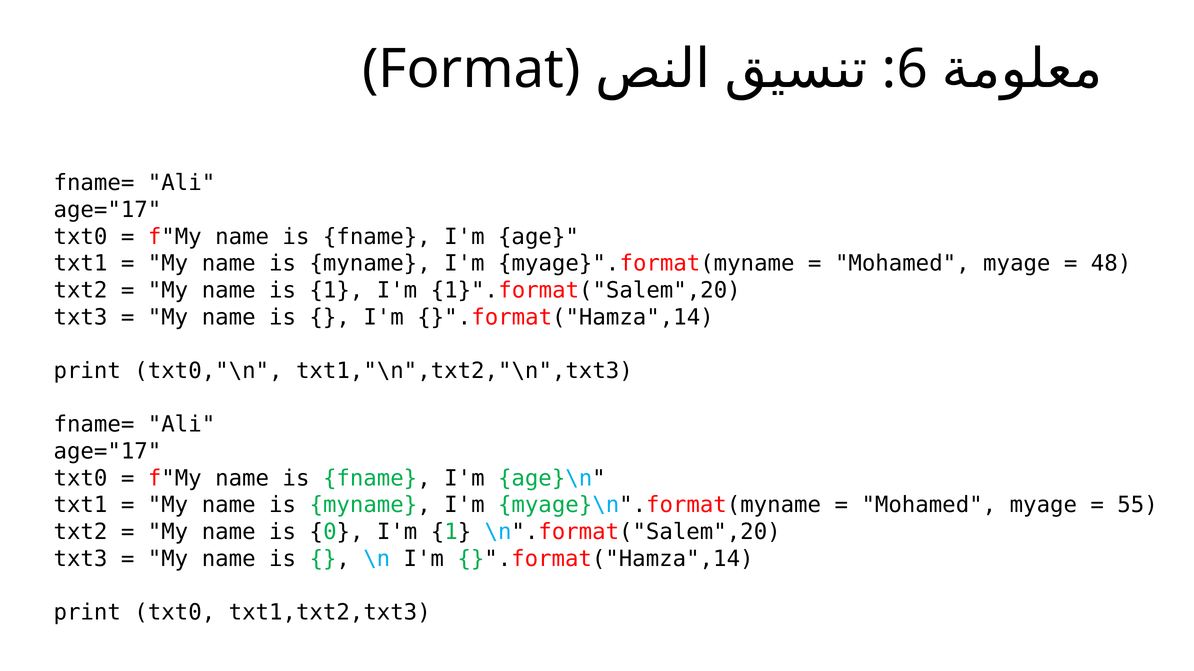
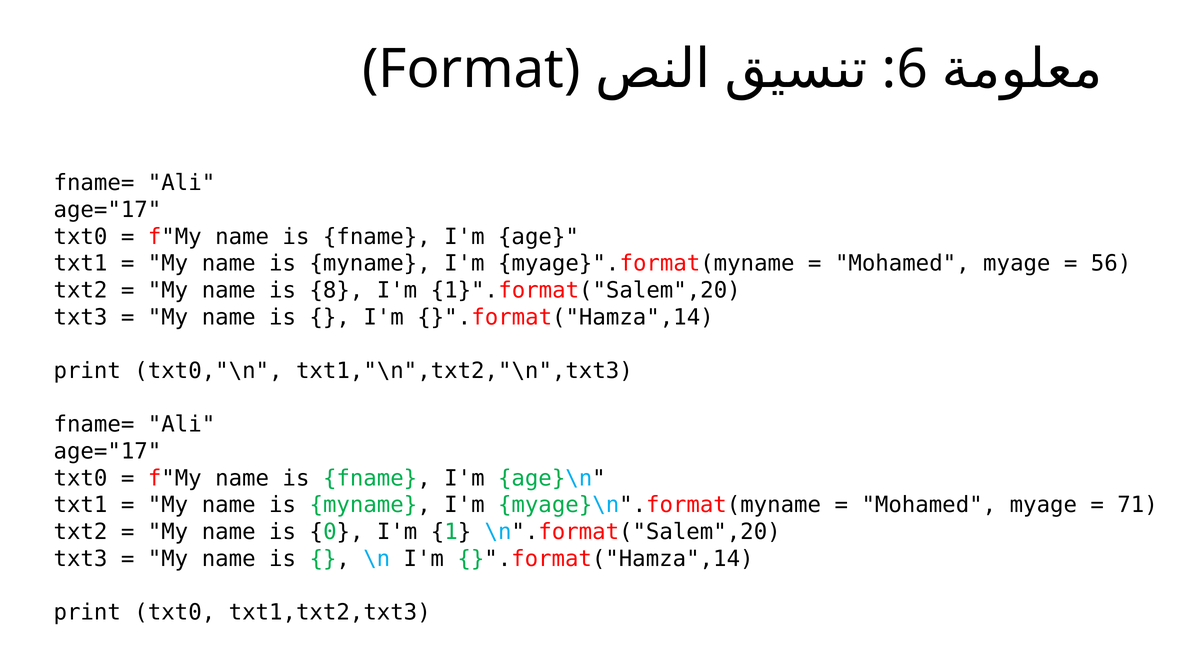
48: 48 -> 56
is 1: 1 -> 8
55: 55 -> 71
